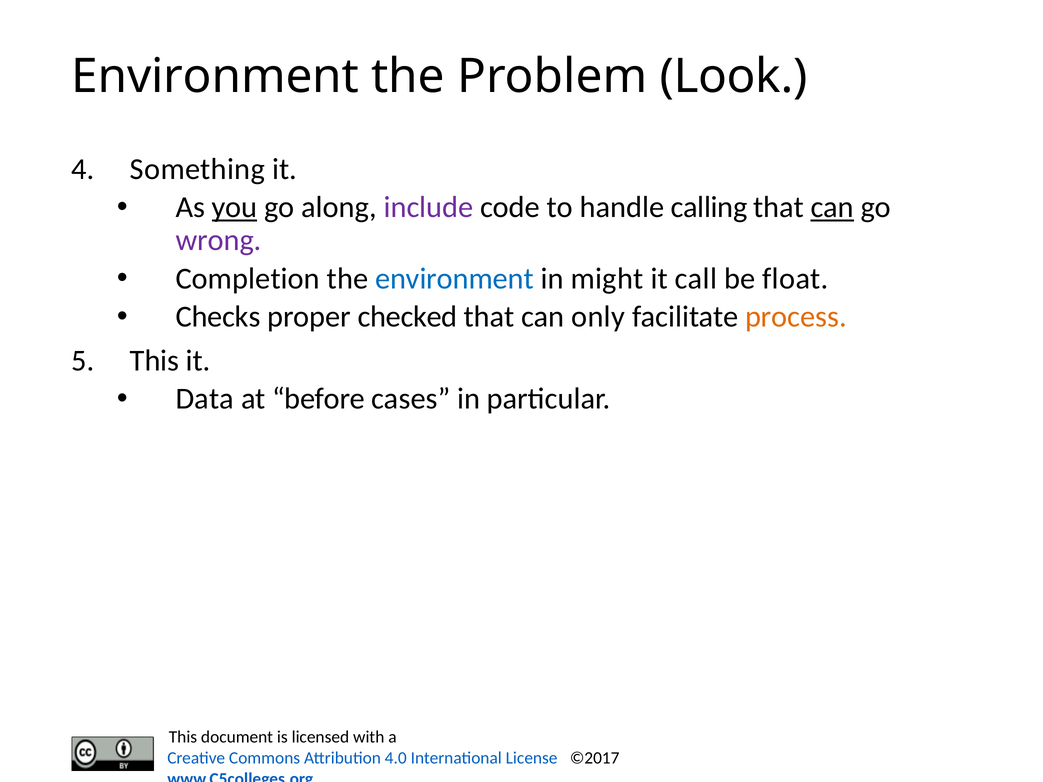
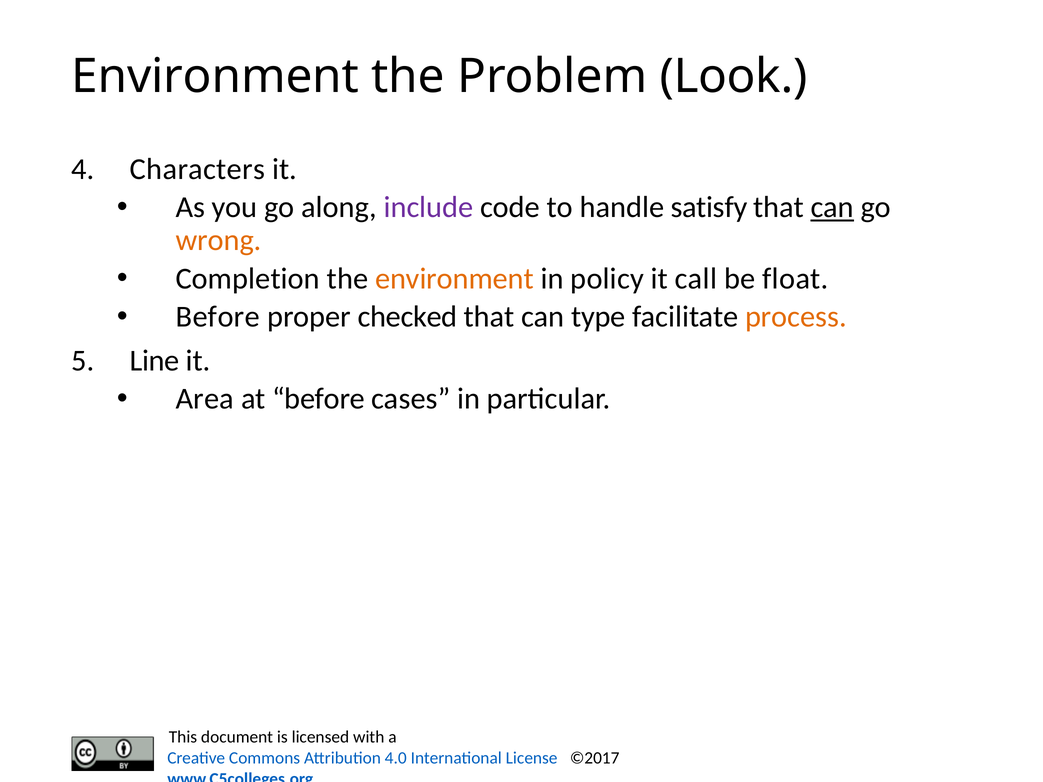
Something: Something -> Characters
you underline: present -> none
calling: calling -> satisfy
wrong colour: purple -> orange
environment at (454, 279) colour: blue -> orange
might: might -> policy
Checks at (218, 317): Checks -> Before
only: only -> type
This at (155, 361): This -> Line
Data: Data -> Area
